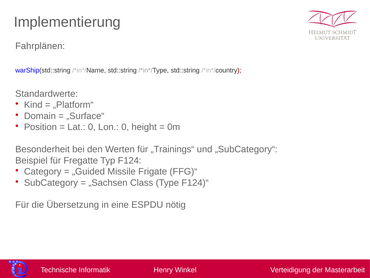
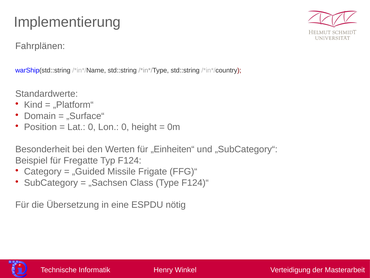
„Trainings“: „Trainings“ -> „Einheiten“
